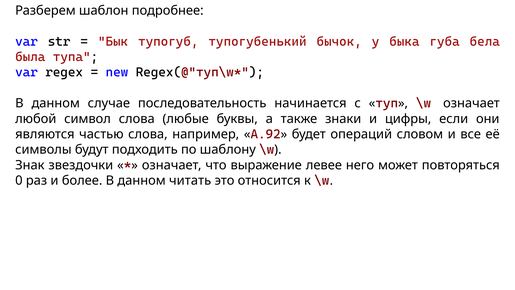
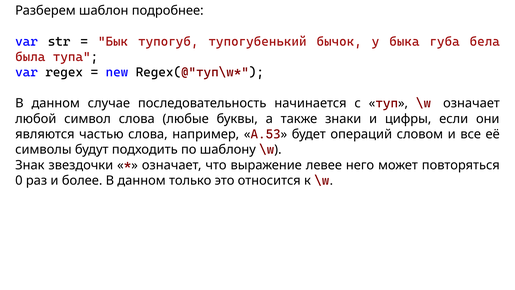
А.92: А.92 -> А.53
читать: читать -> только
